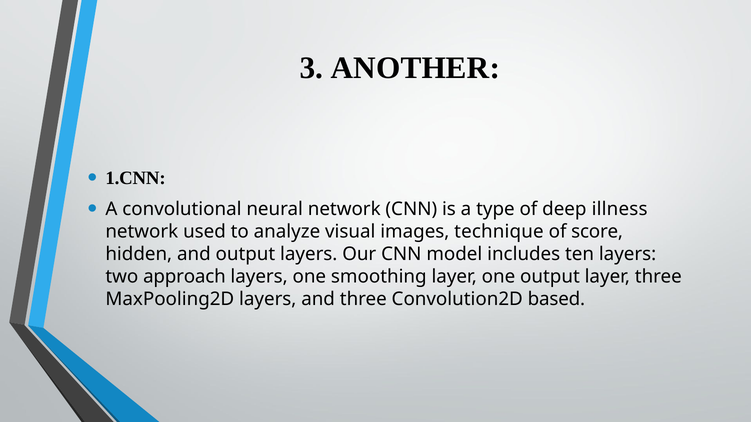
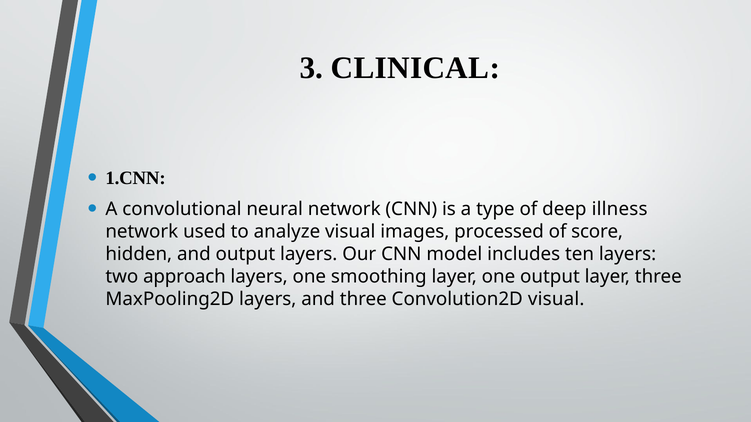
ANOTHER: ANOTHER -> CLINICAL
technique: technique -> processed
Convolution2D based: based -> visual
